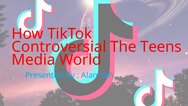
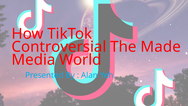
Teens: Teens -> Made
